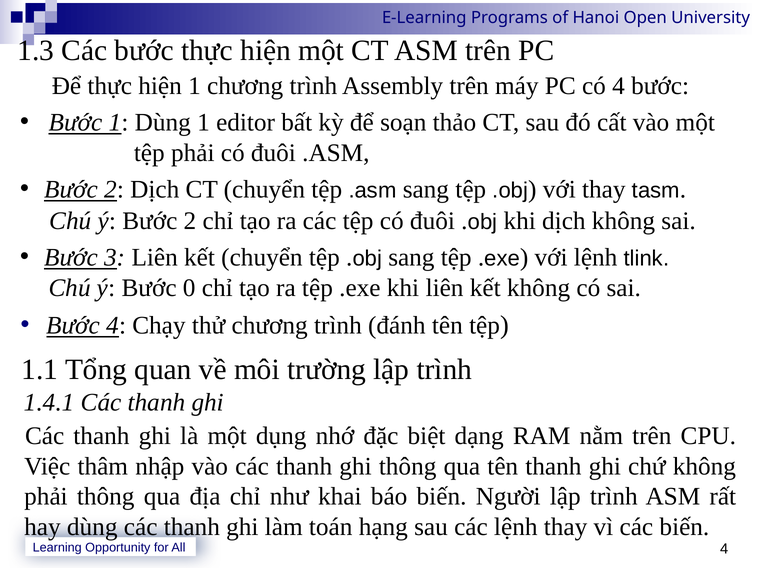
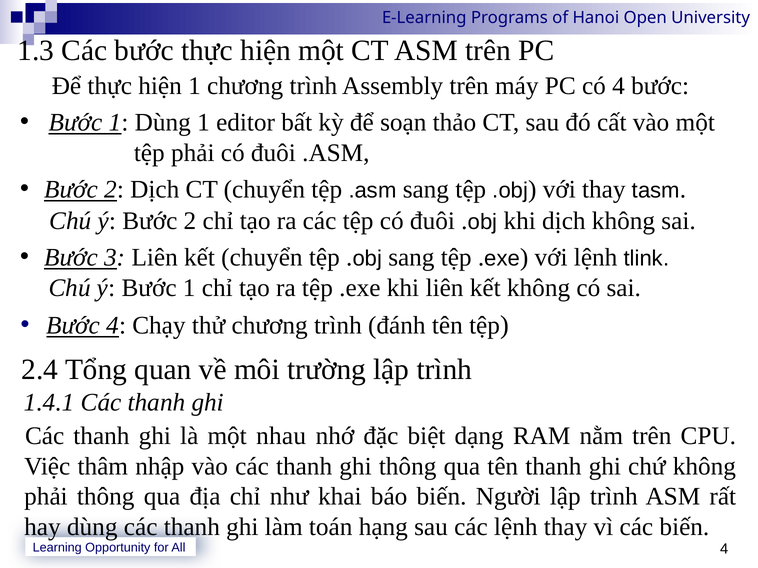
ý Bước 0: 0 -> 1
1.1: 1.1 -> 2.4
dụng: dụng -> nhau
